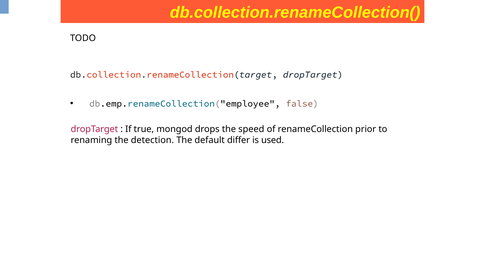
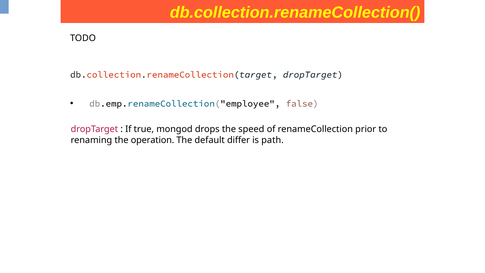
detection: detection -> operation
used: used -> path
